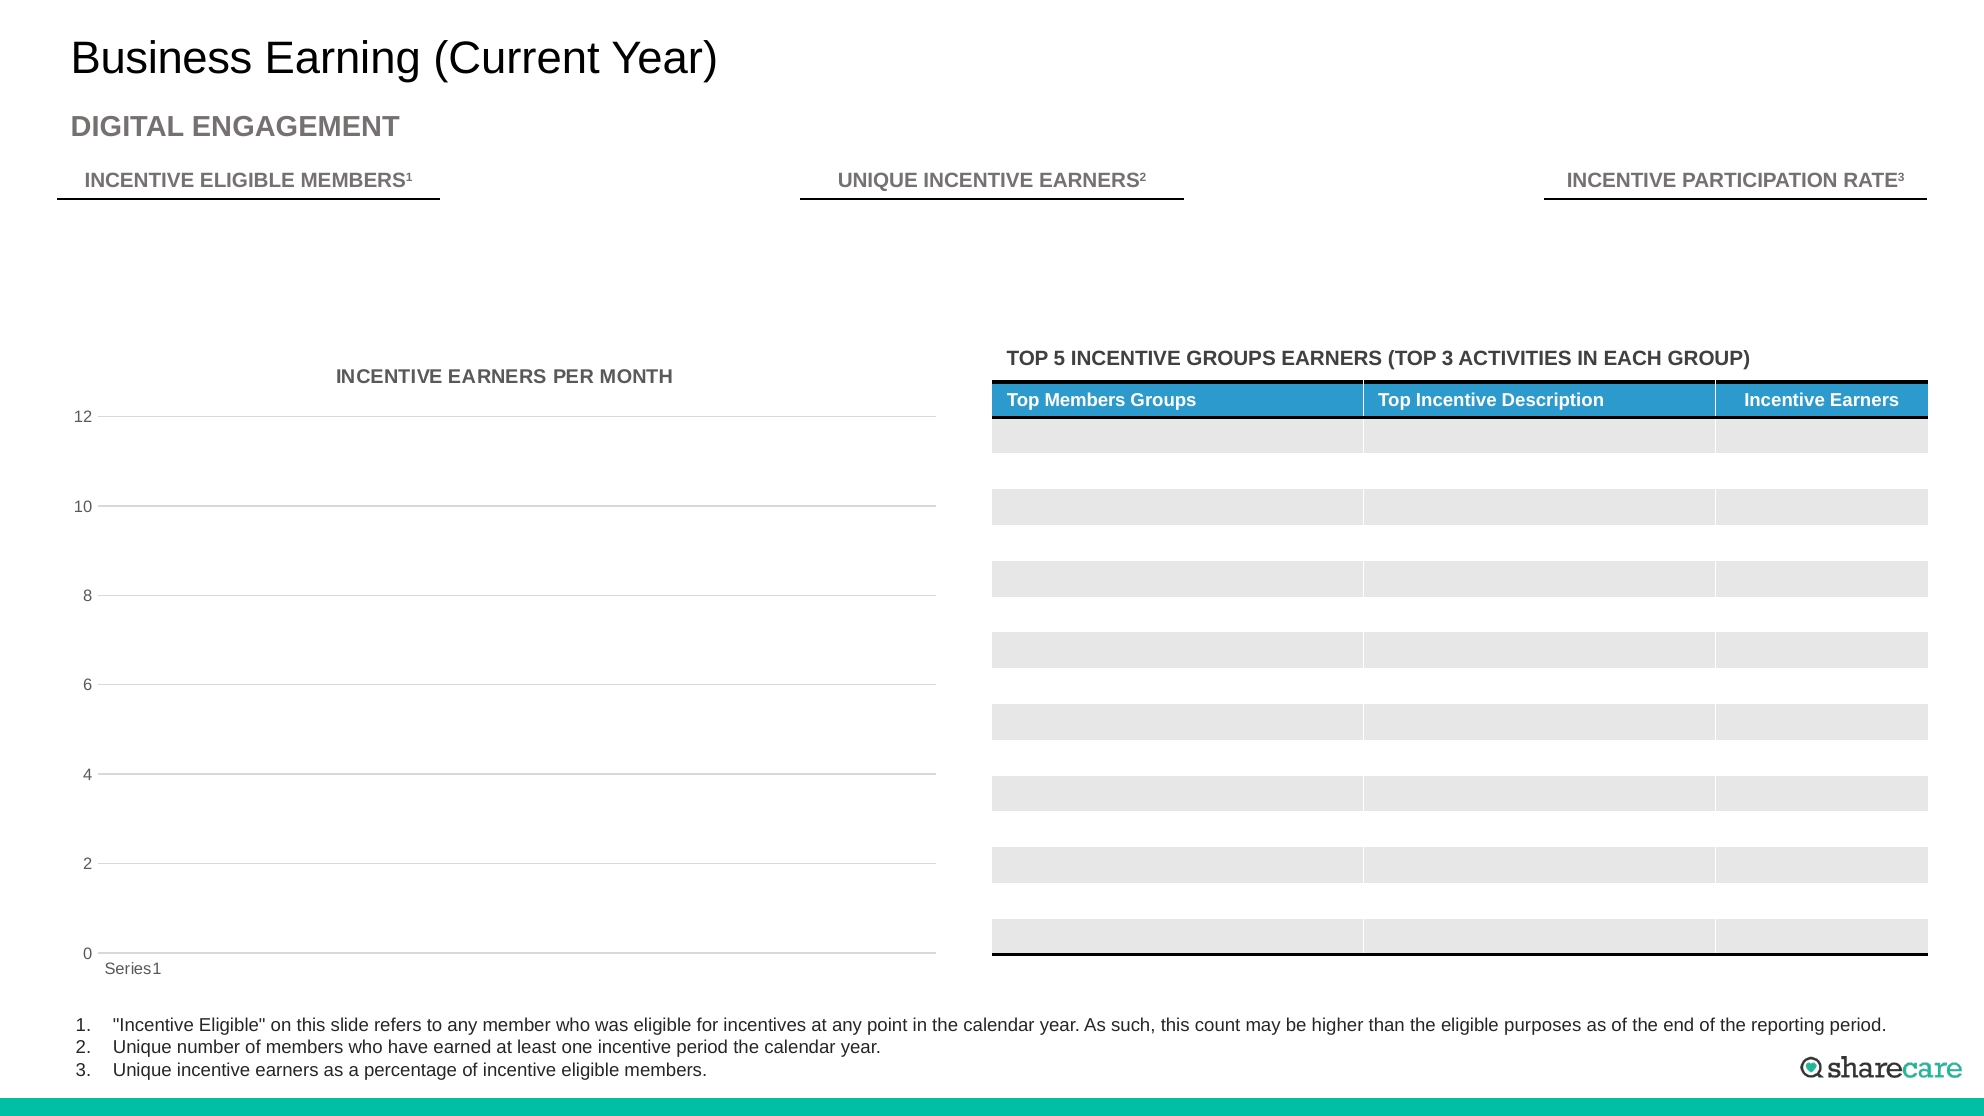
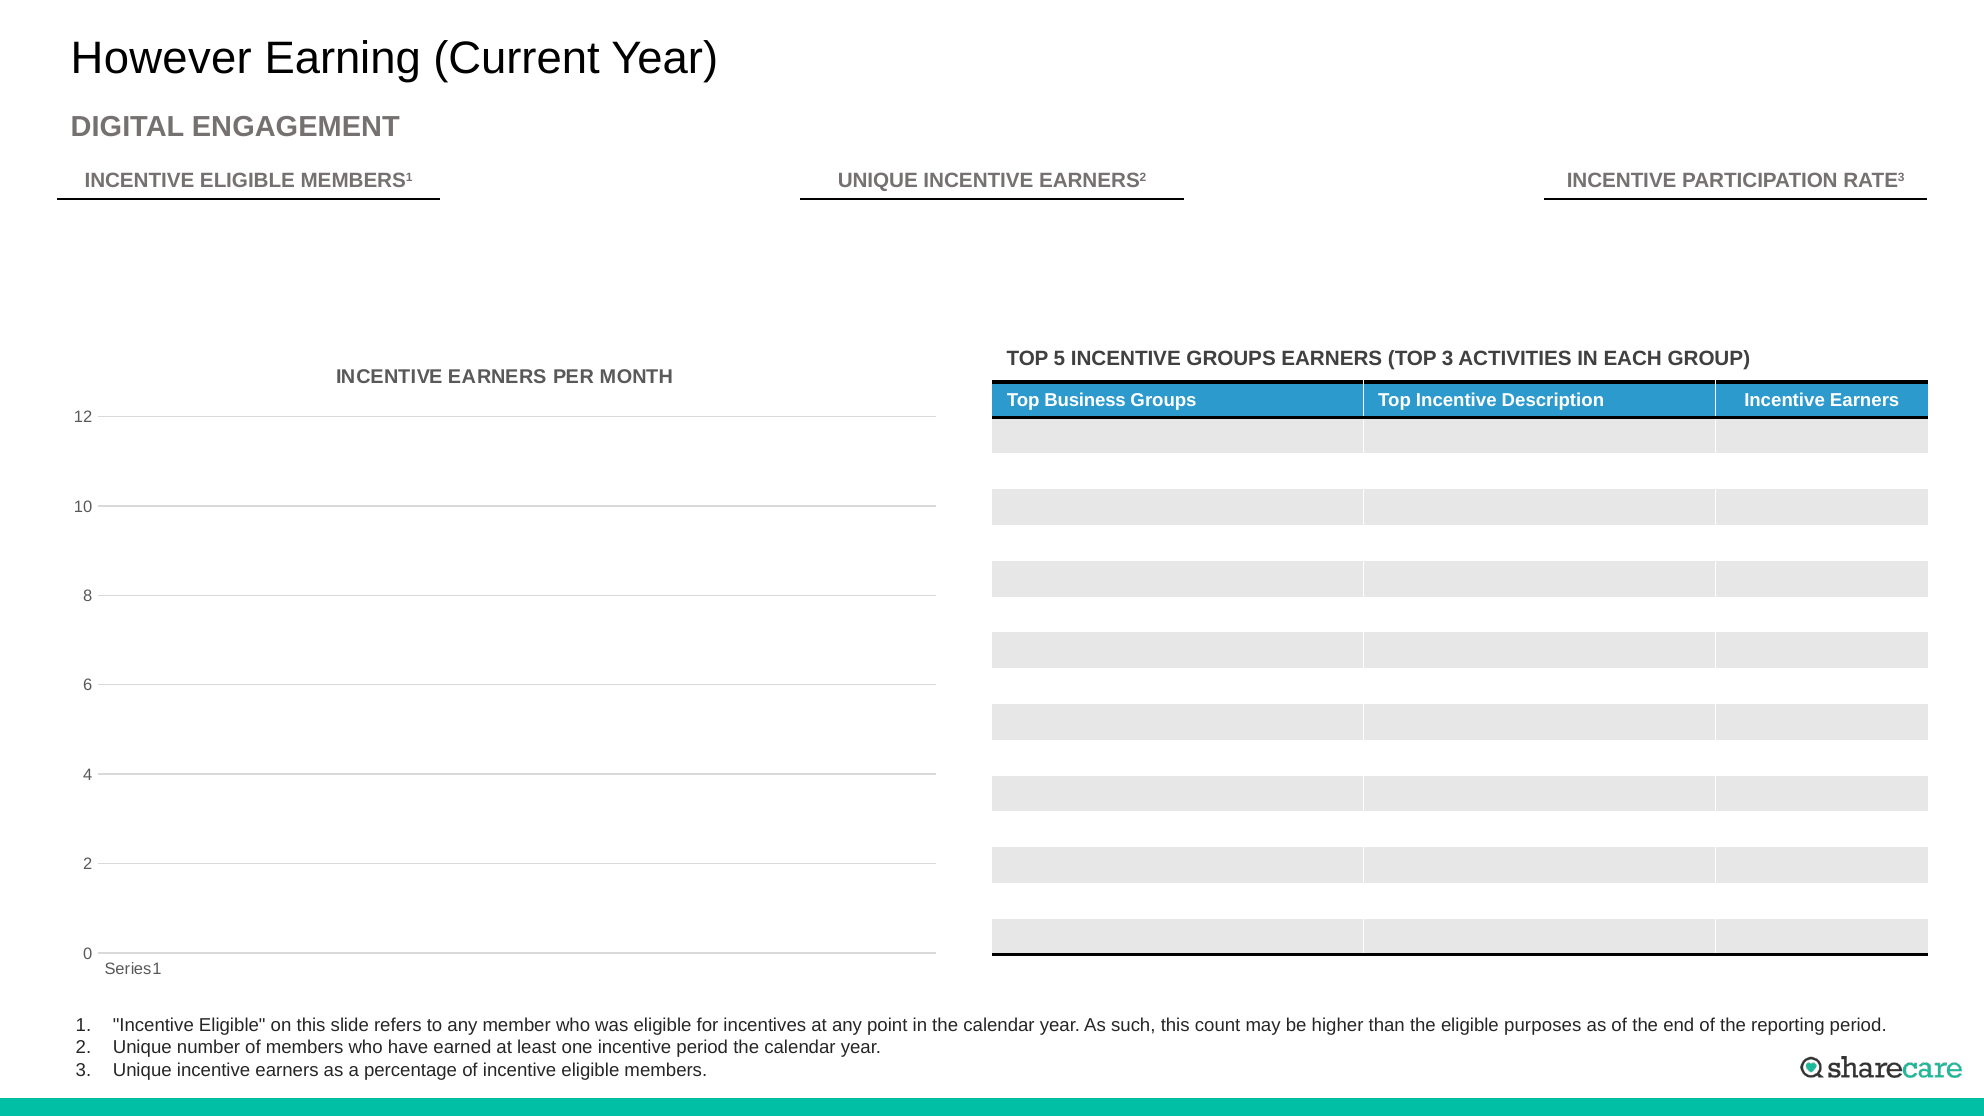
Business: Business -> However
Top Members: Members -> Business
